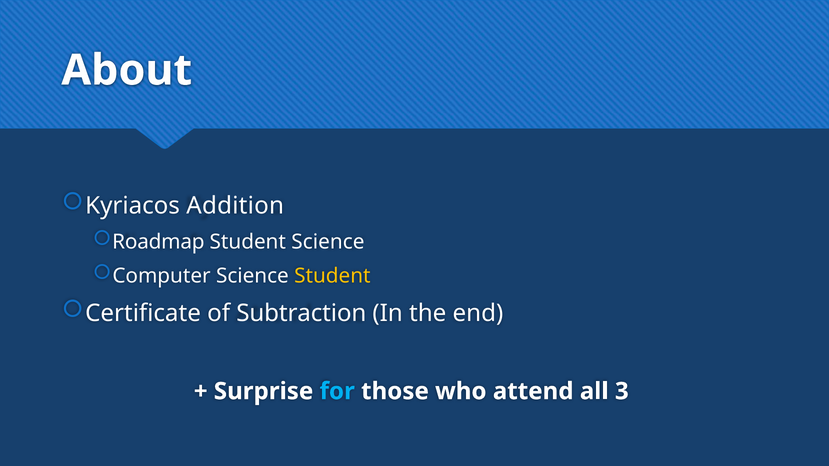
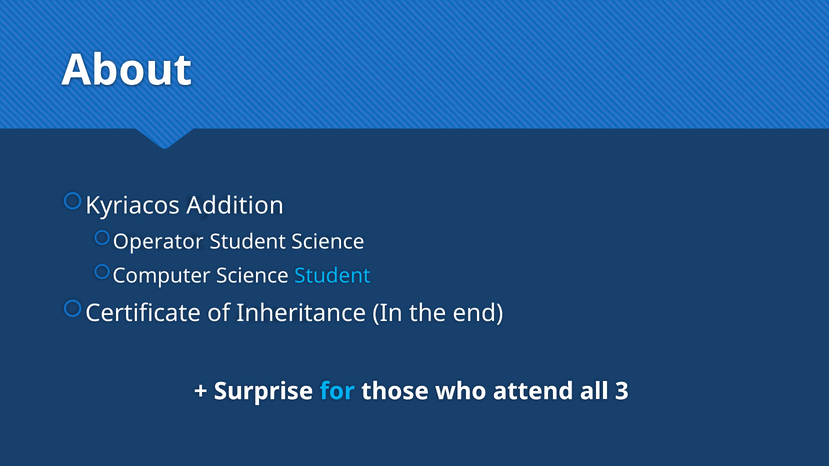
Roadmap: Roadmap -> Operator
Student at (332, 276) colour: yellow -> light blue
Subtraction: Subtraction -> Inheritance
